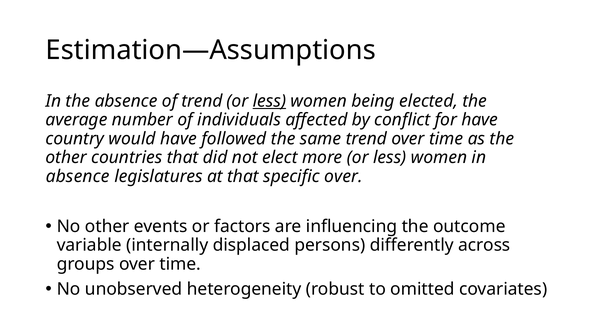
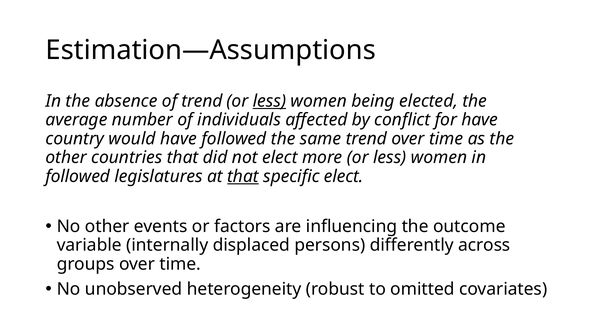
absence at (78, 176): absence -> followed
that at (243, 176) underline: none -> present
specific over: over -> elect
